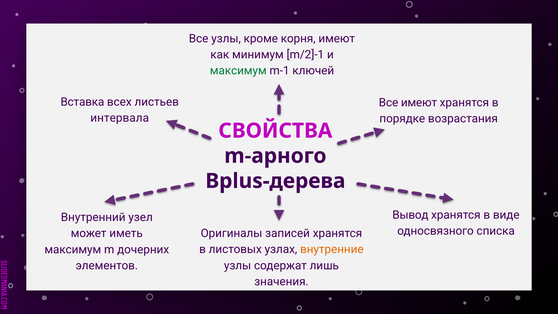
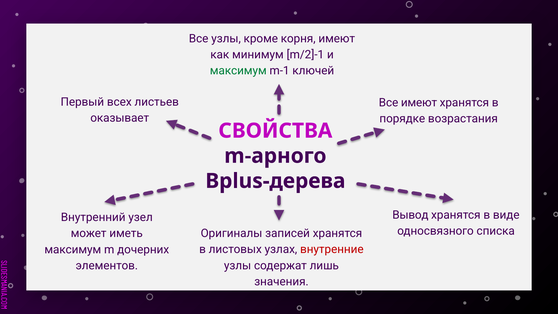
Вставка: Вставка -> Первый
интервала: интервала -> оказывает
внутренние colour: orange -> red
